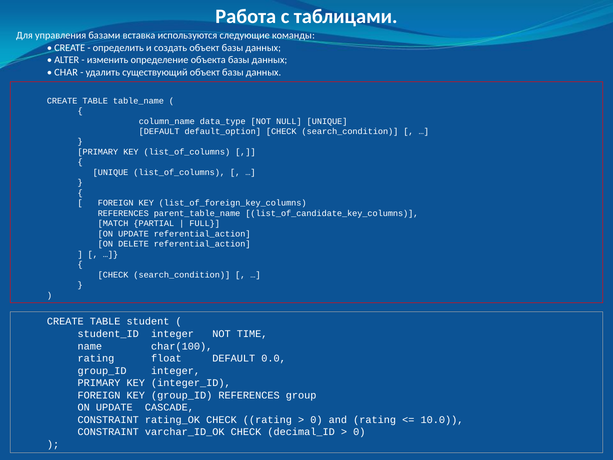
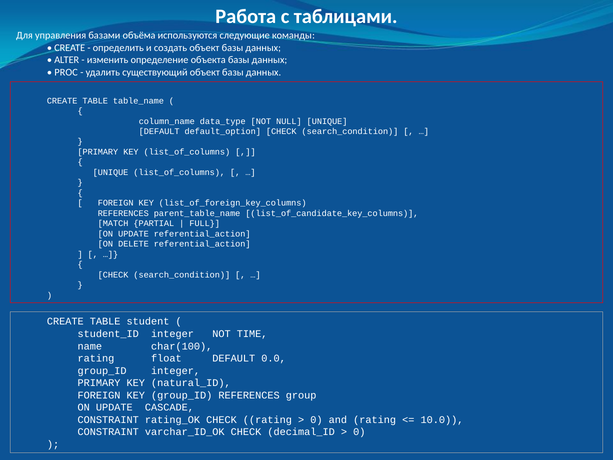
вставка: вставка -> объёма
CHAR: CHAR -> PROC
integer_ID: integer_ID -> natural_ID
